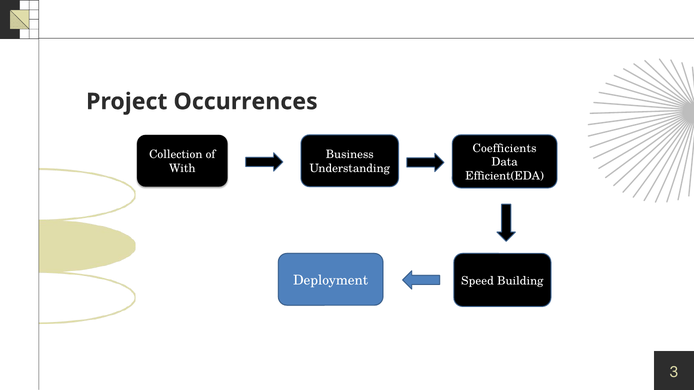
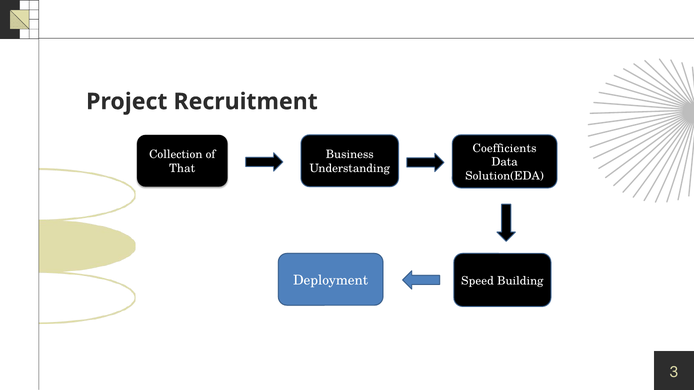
Occurrences: Occurrences -> Recruitment
With: With -> That
Efficient(EDA: Efficient(EDA -> Solution(EDA
